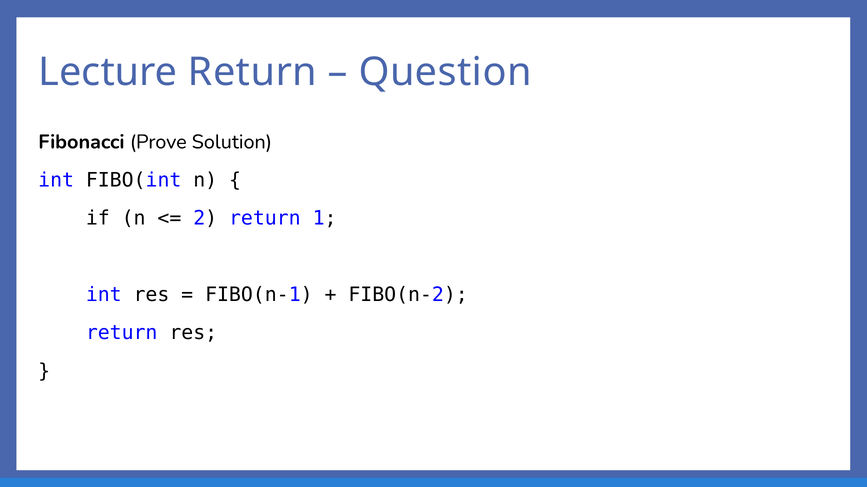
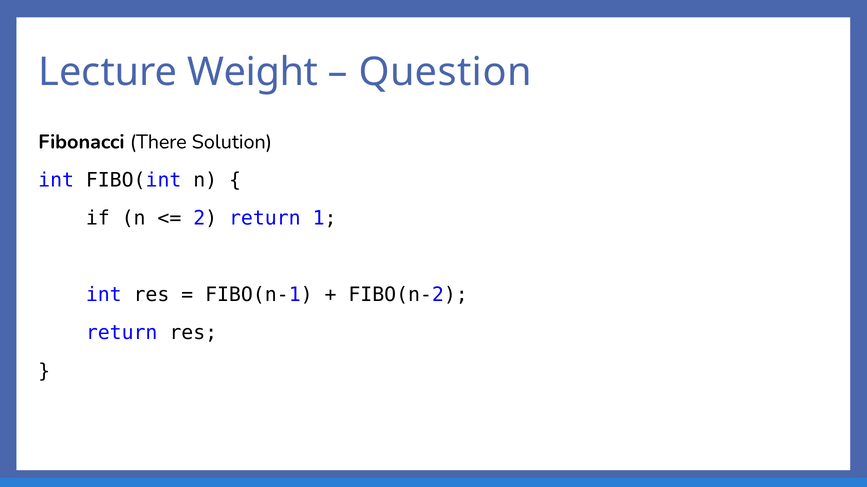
Lecture Return: Return -> Weight
Prove: Prove -> There
